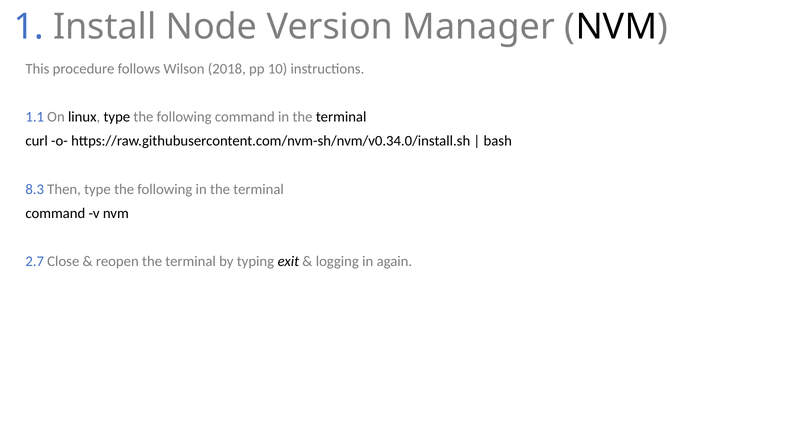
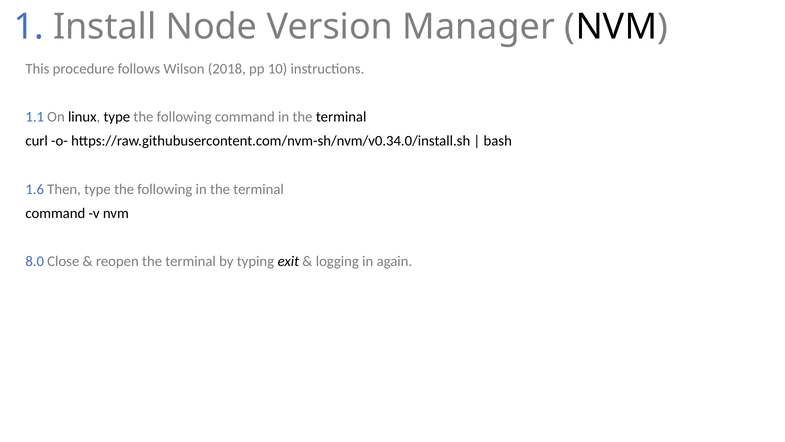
8.3: 8.3 -> 1.6
2.7: 2.7 -> 8.0
